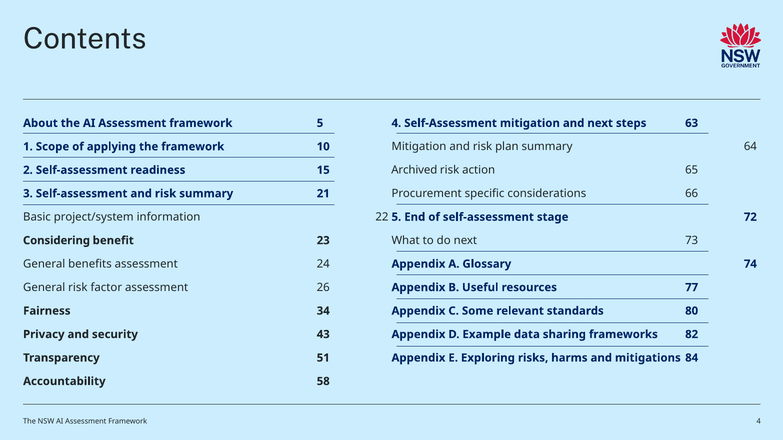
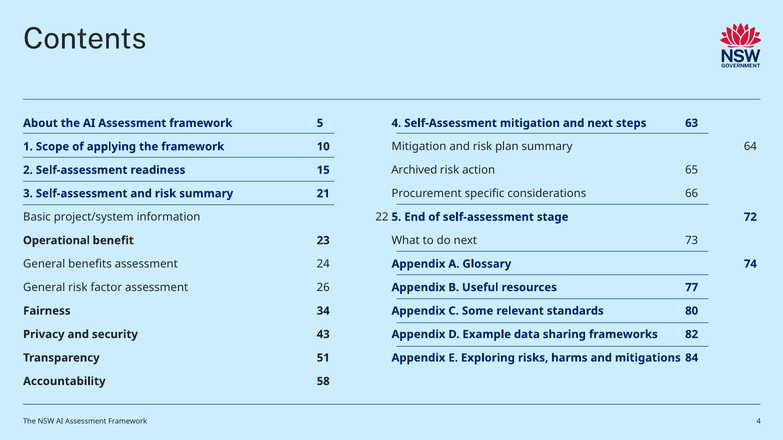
Considering: Considering -> Operational
